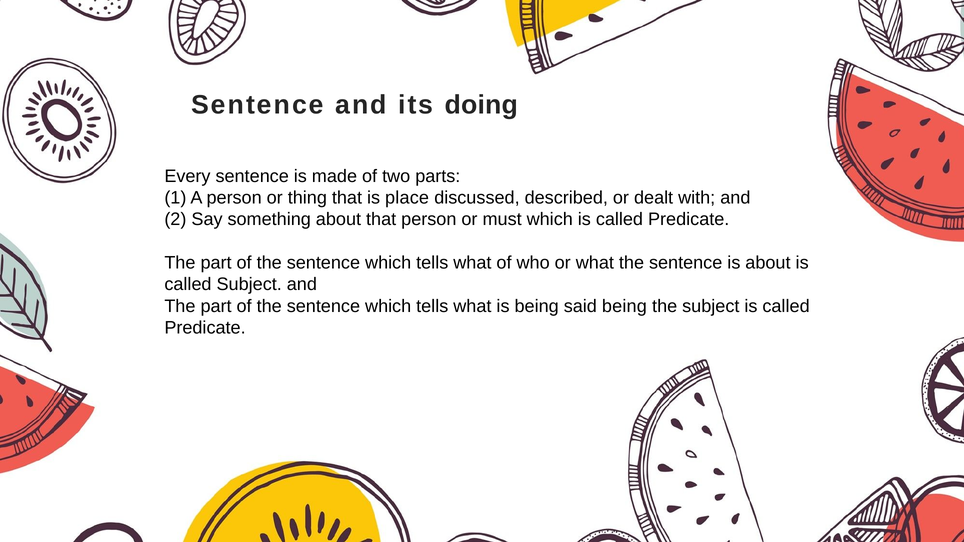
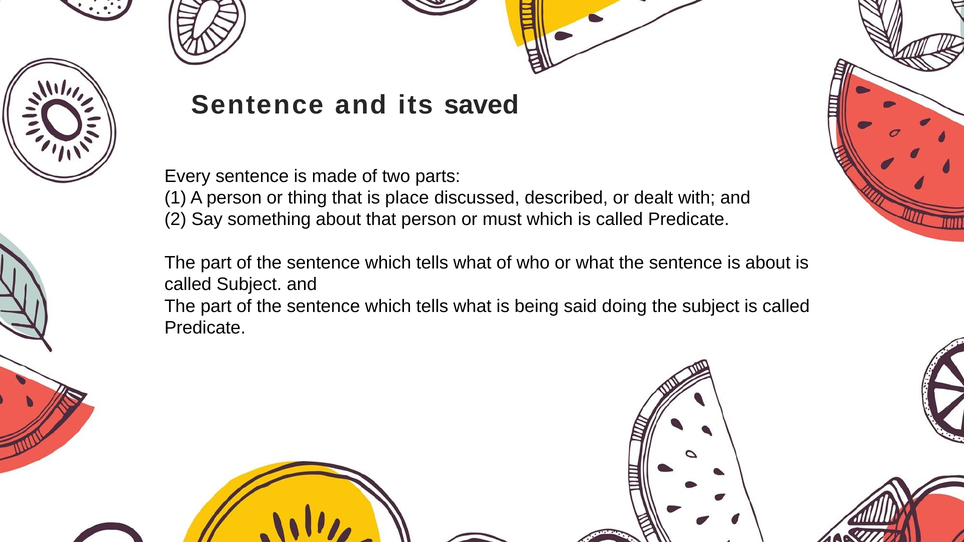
doing: doing -> saved
said being: being -> doing
